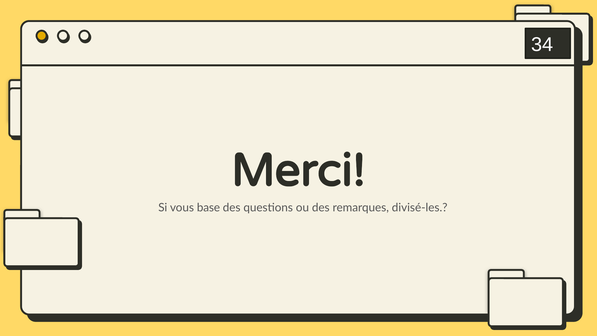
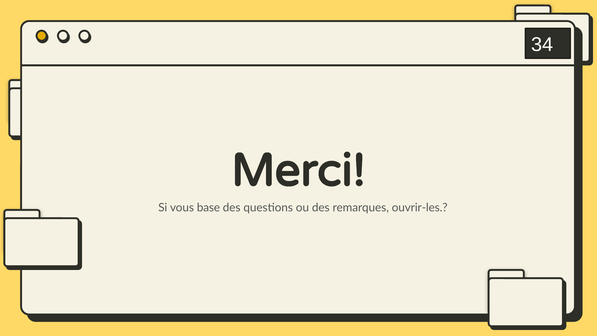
divisé-les: divisé-les -> ouvrir-les
